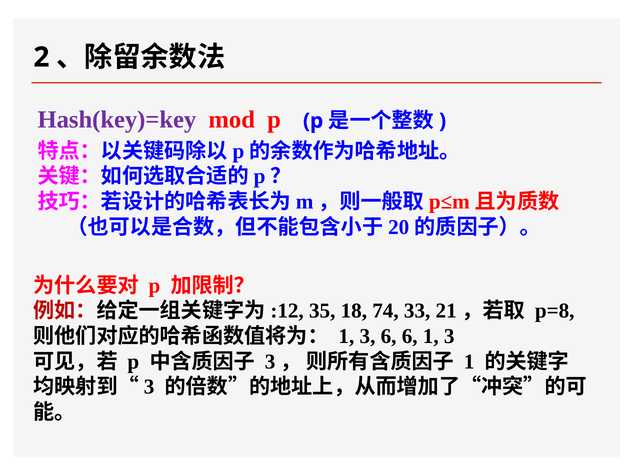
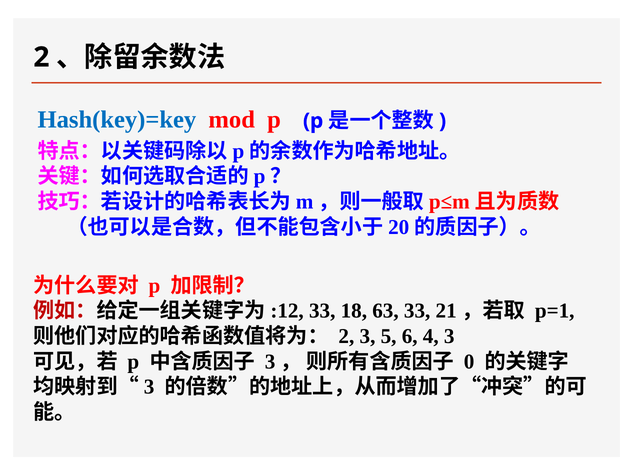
Hash(key)=key colour: purple -> blue
35 at (322, 311): 35 -> 33
74: 74 -> 63
p=8: p=8 -> p=1
1 at (346, 336): 1 -> 2
3 6: 6 -> 5
6 1: 1 -> 4
1 at (469, 361): 1 -> 0
